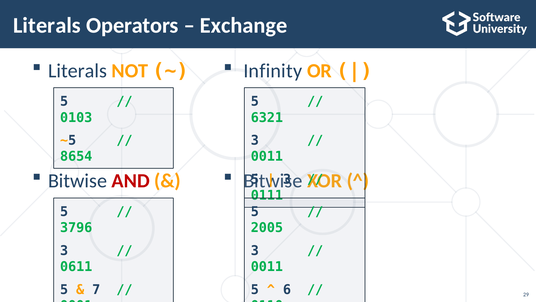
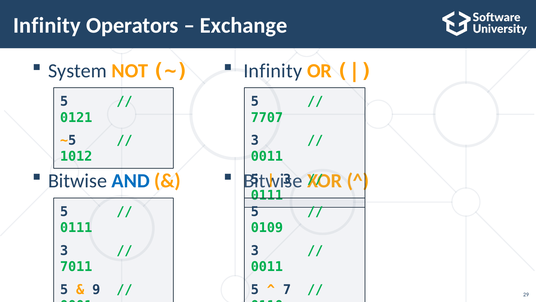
Literals at (47, 25): Literals -> Infinity
Literals at (78, 71): Literals -> System
0103: 0103 -> 0121
6321: 6321 -> 7707
8654: 8654 -> 1012
AND colour: red -> blue
3796 at (76, 227): 3796 -> 0111
2005: 2005 -> 0109
0611: 0611 -> 7011
7: 7 -> 9
6: 6 -> 7
